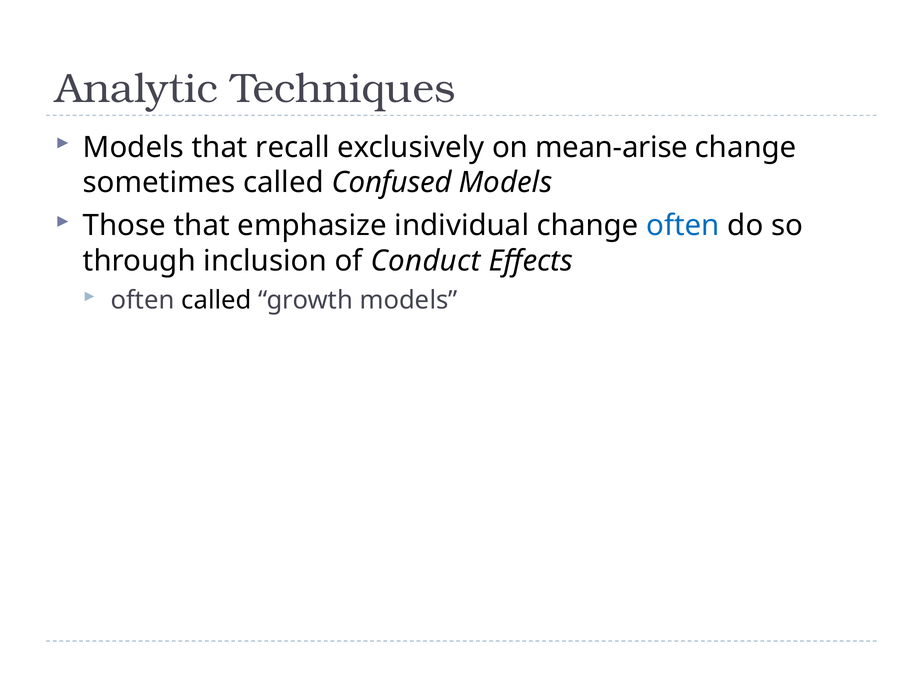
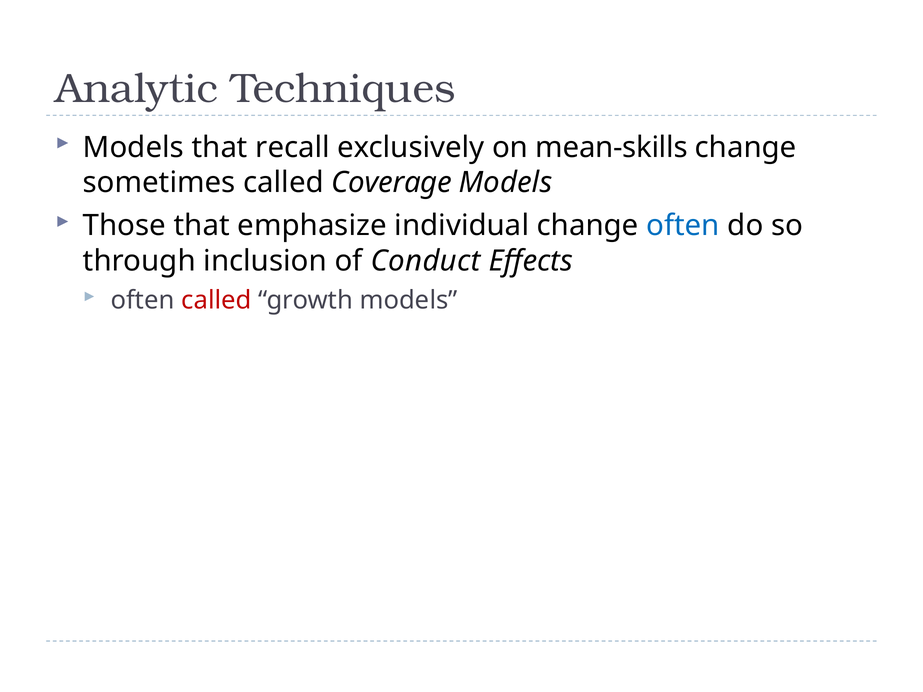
mean-arise: mean-arise -> mean-skills
Confused: Confused -> Coverage
called at (216, 300) colour: black -> red
